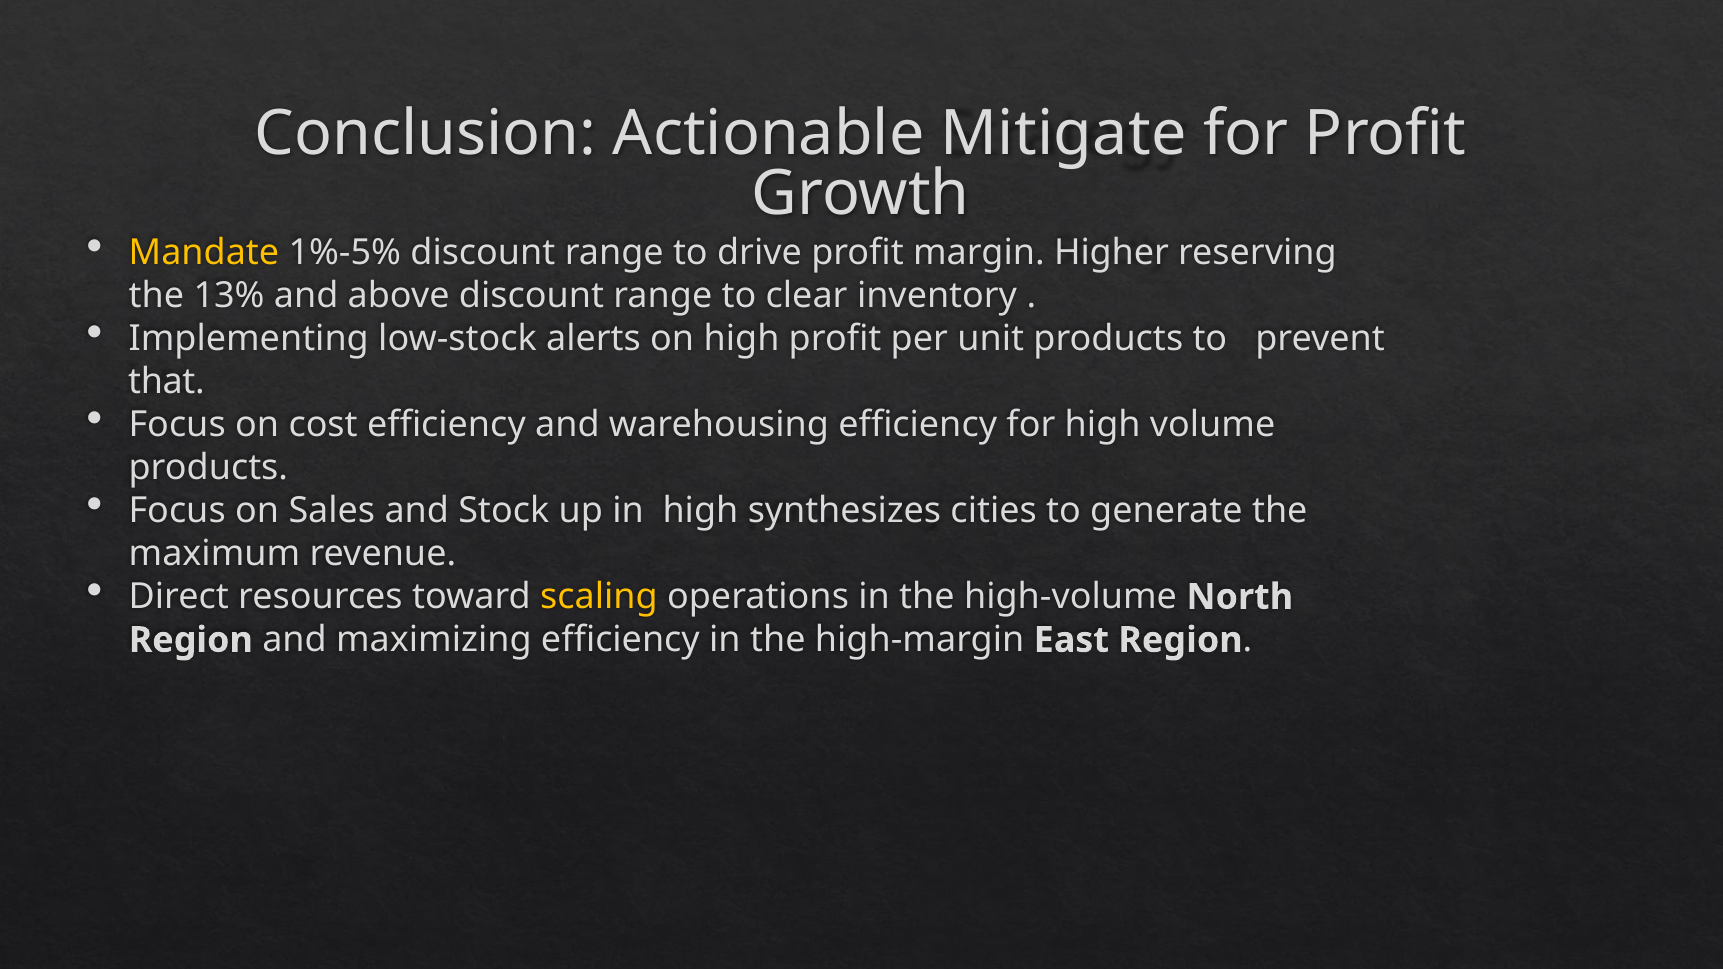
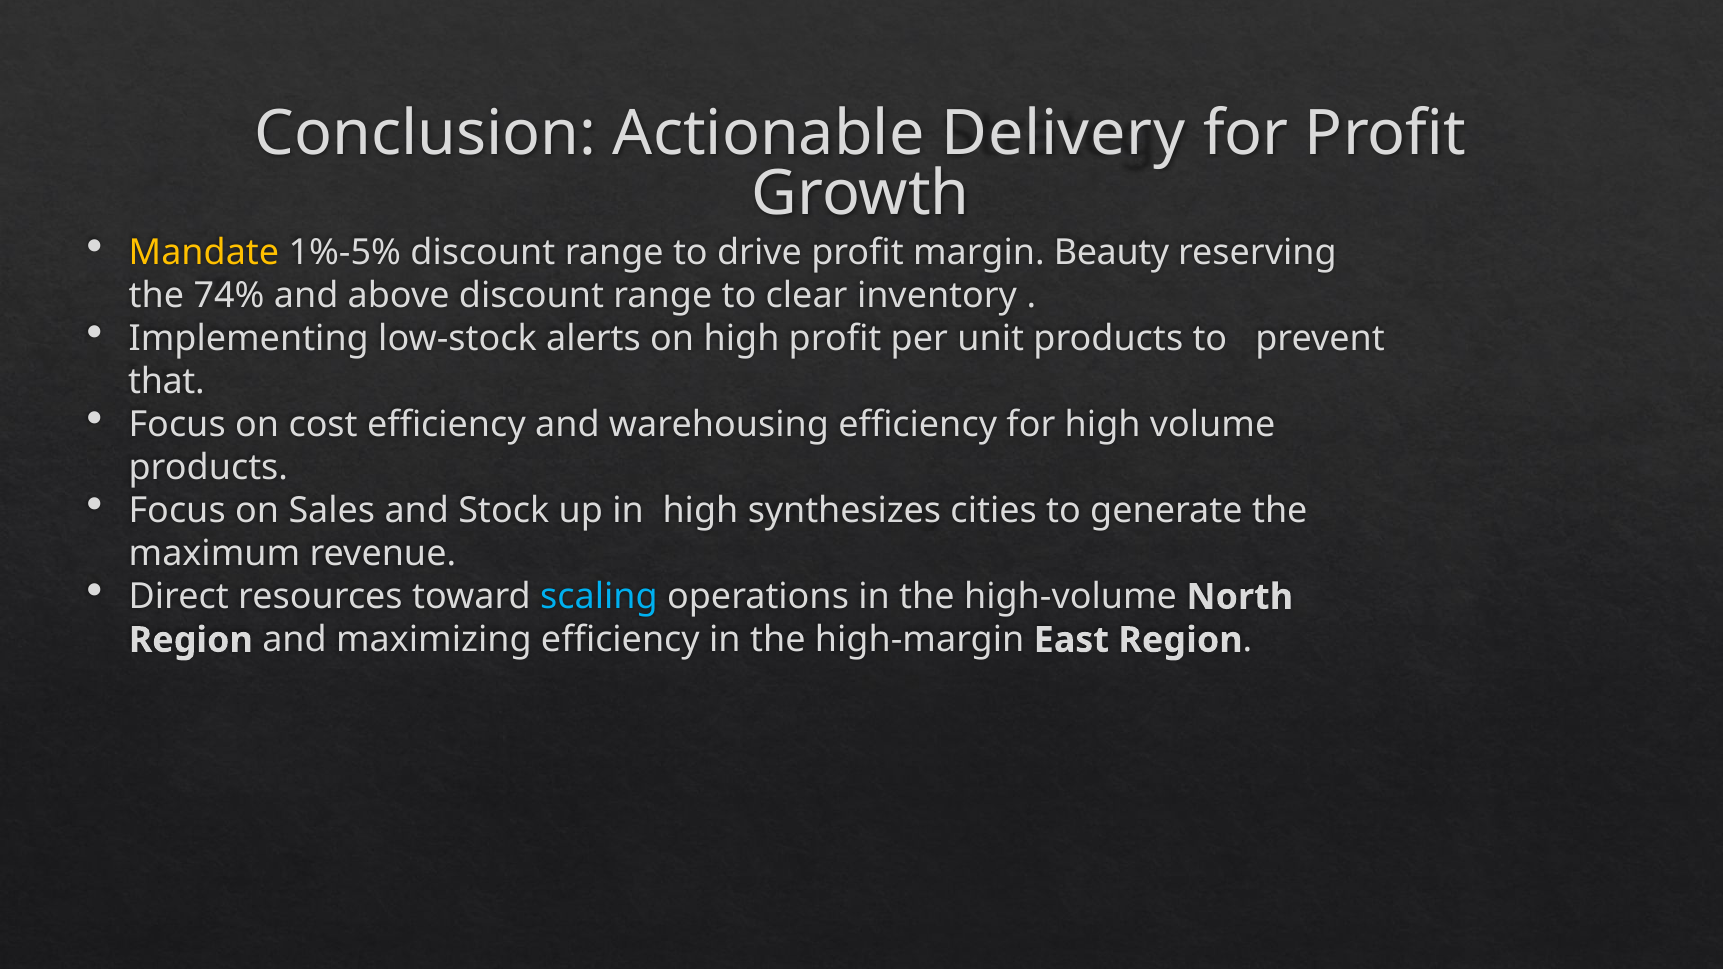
Mitigate: Mitigate -> Delivery
Higher: Higher -> Beauty
13%: 13% -> 74%
scaling colour: yellow -> light blue
